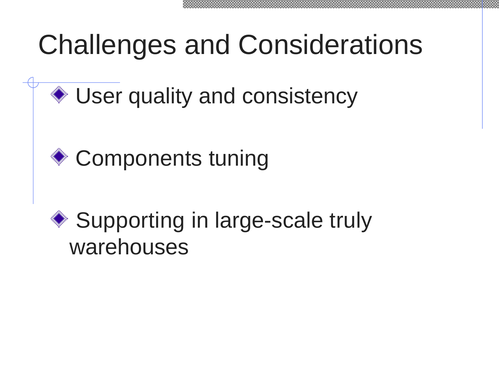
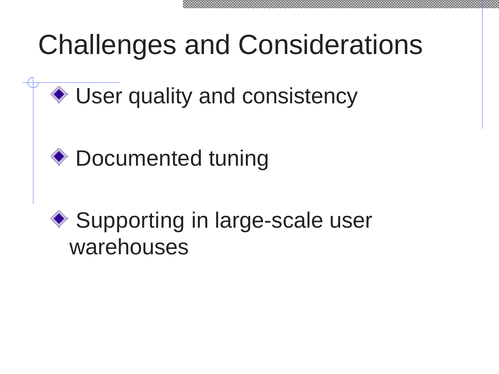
Components: Components -> Documented
large-scale truly: truly -> user
